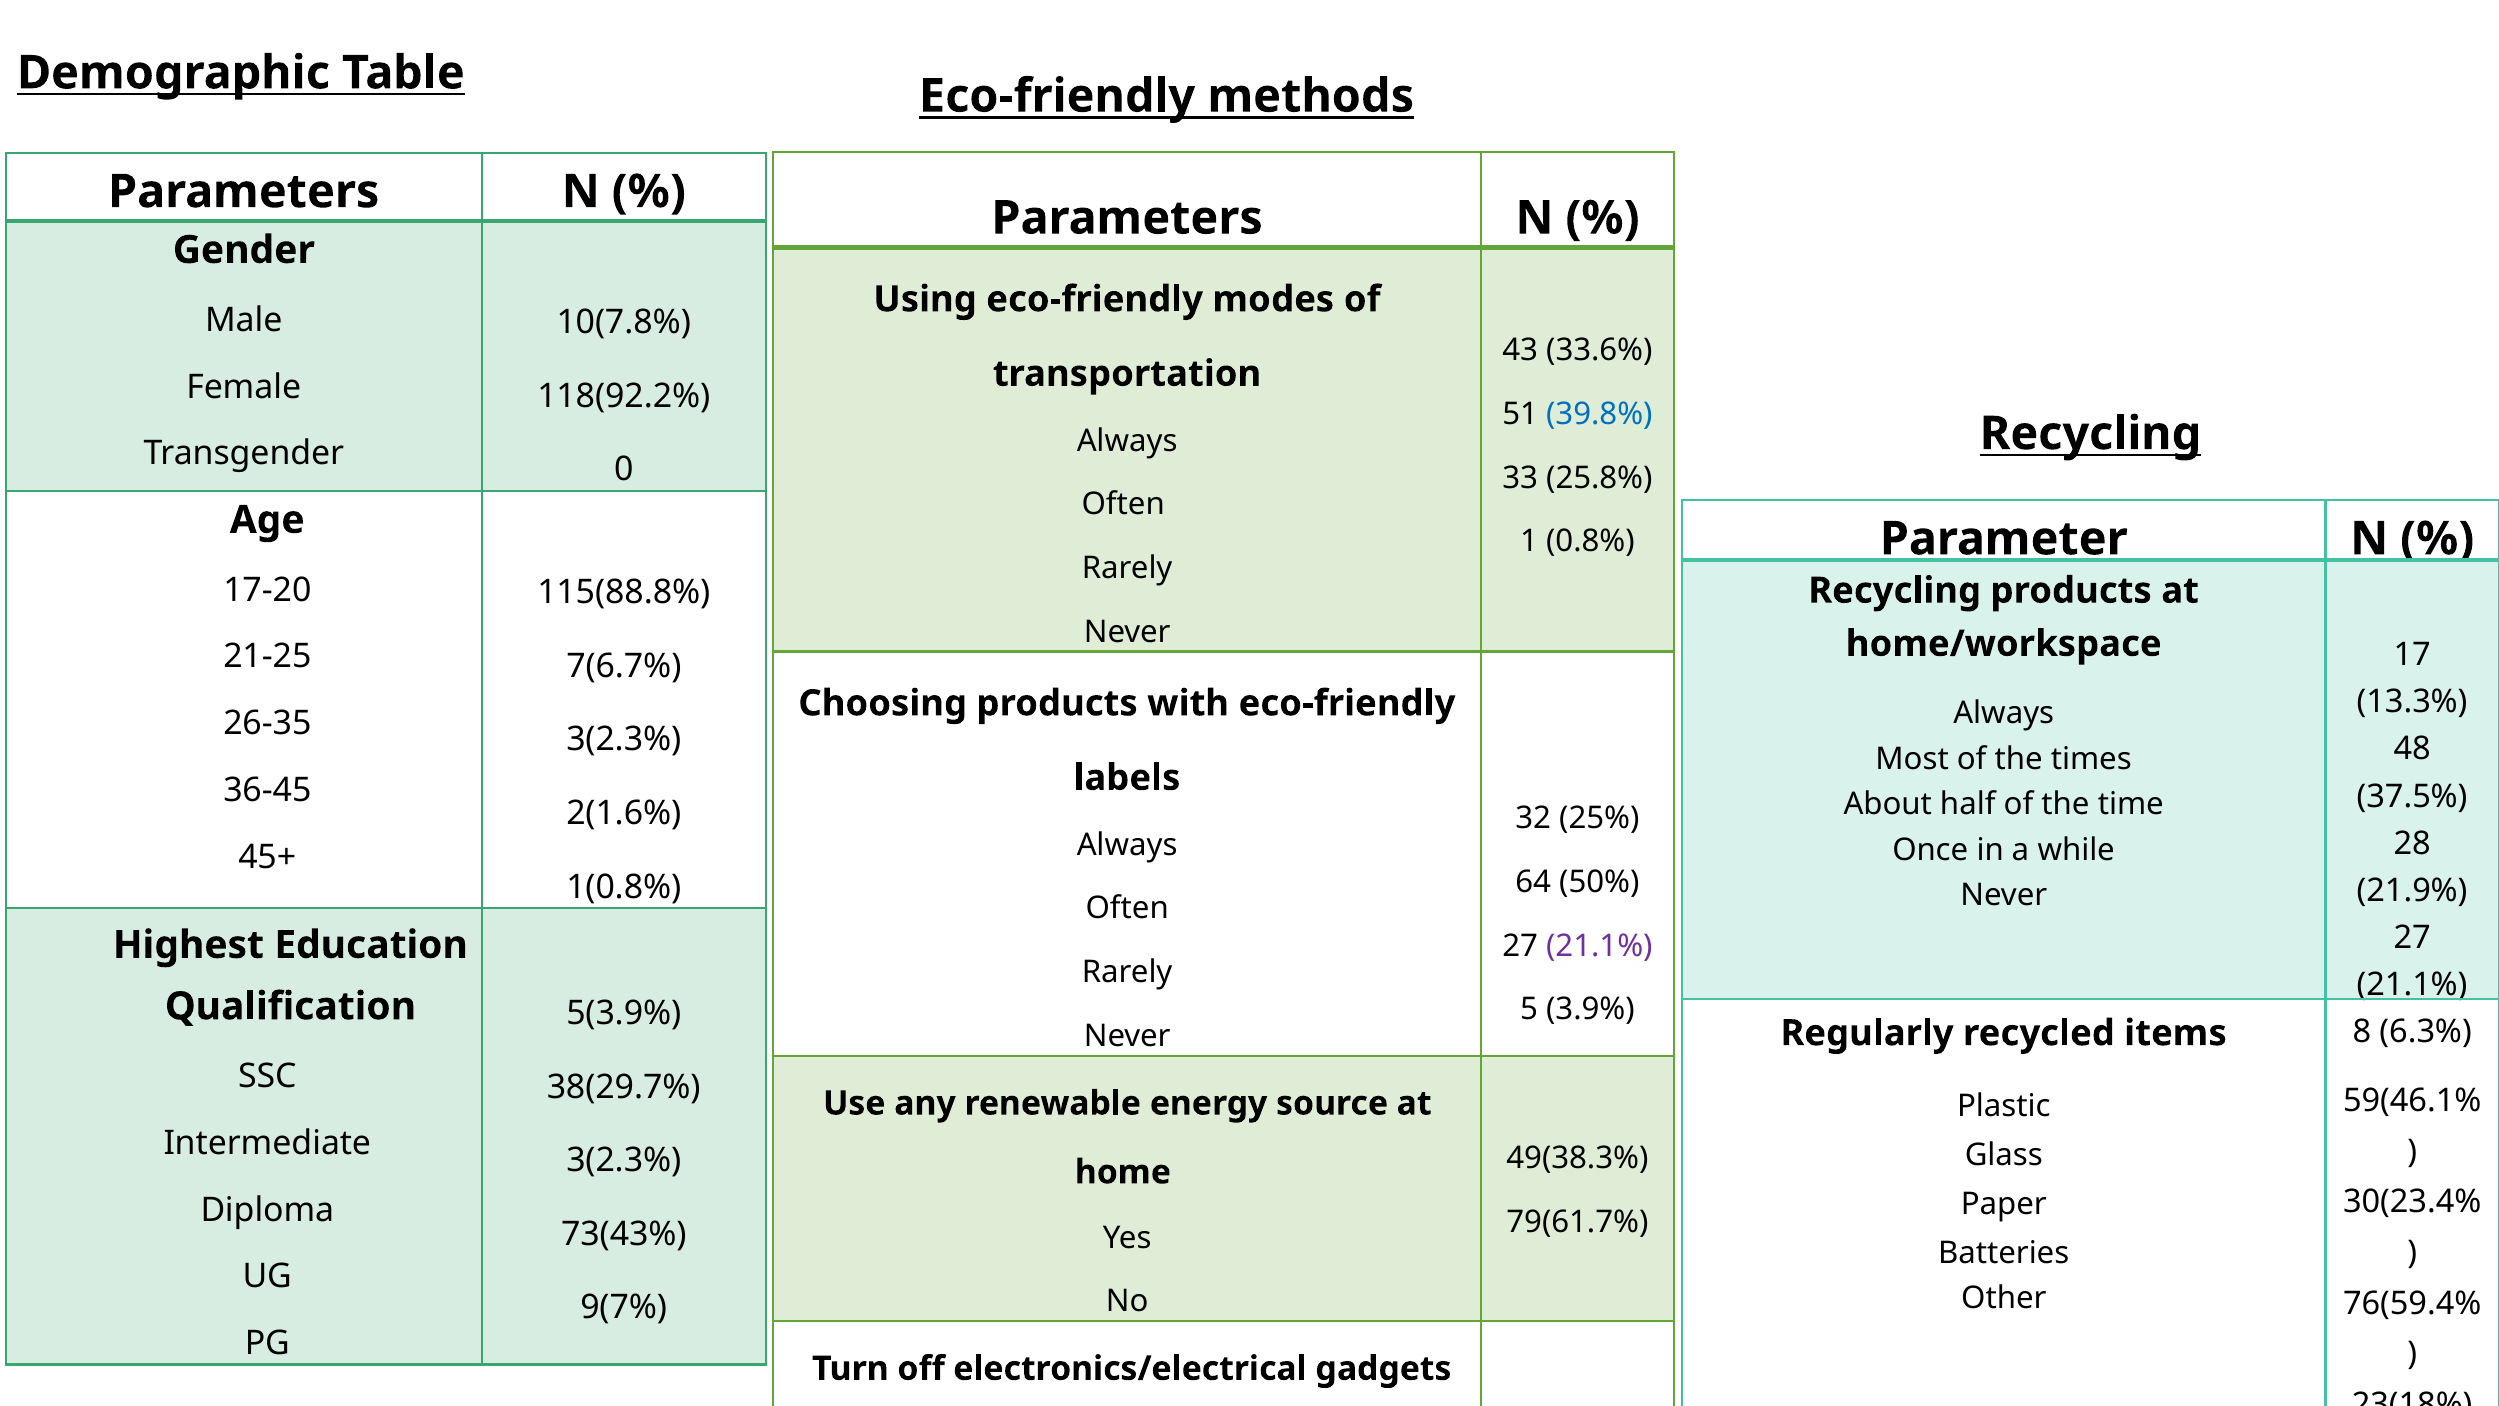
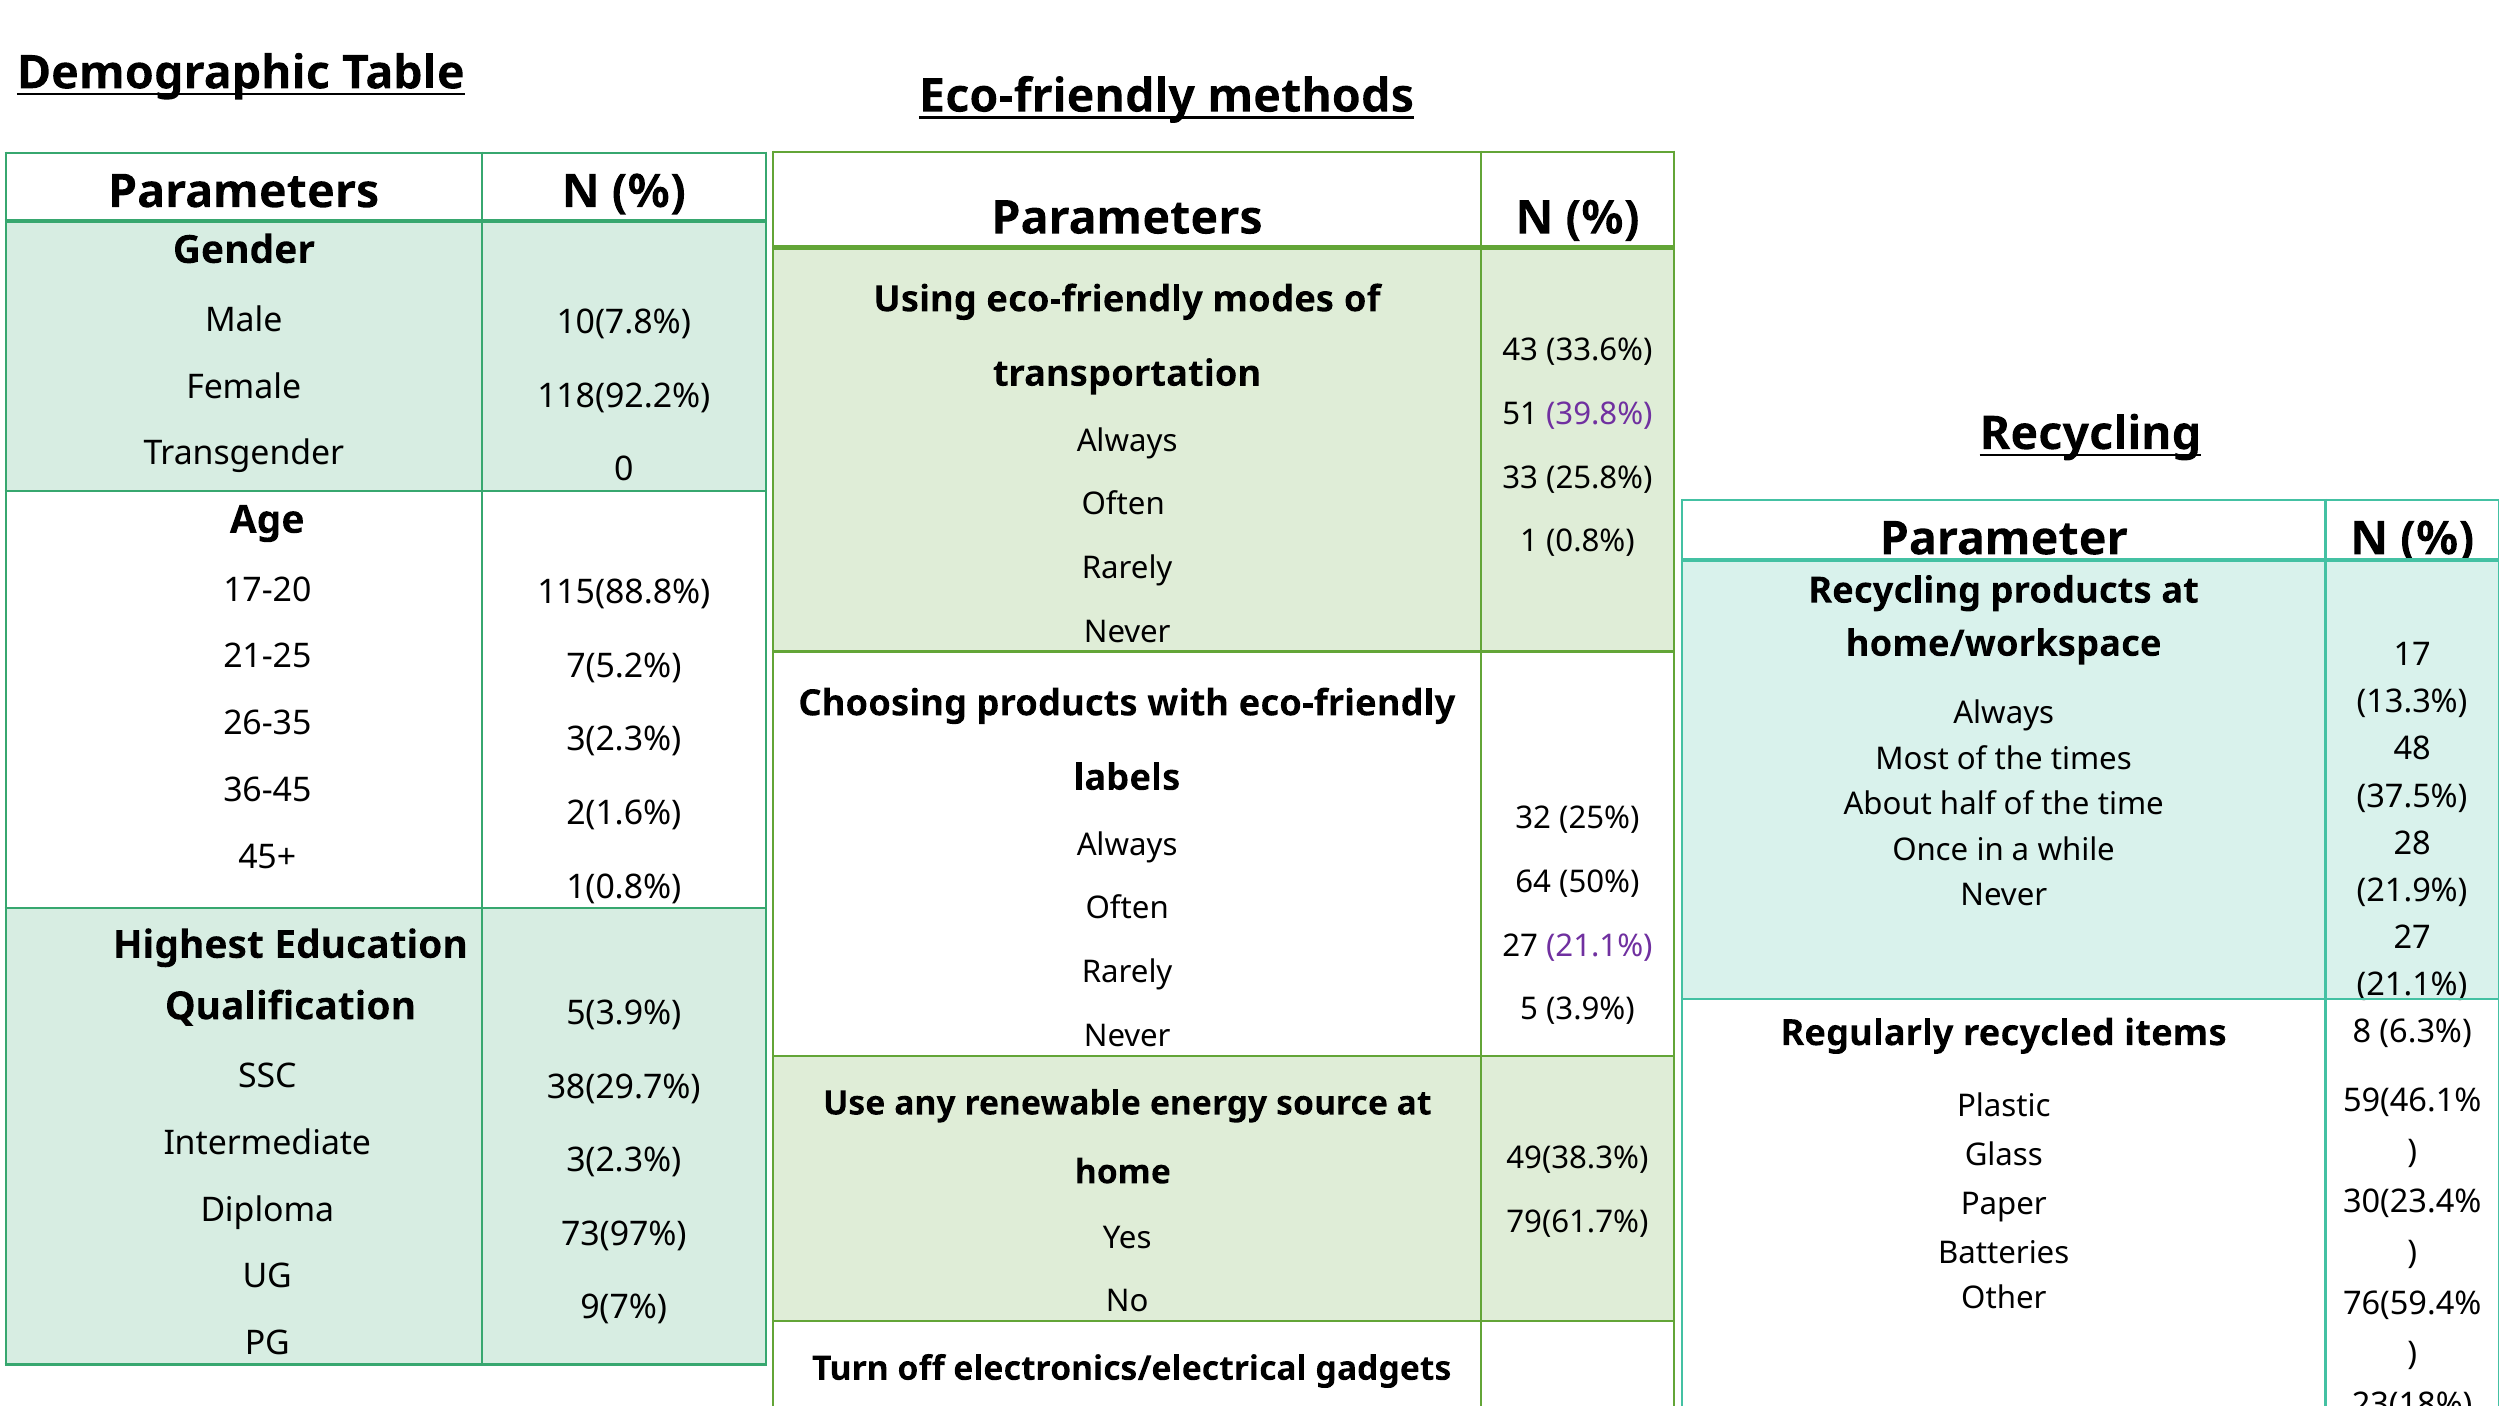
39.8% colour: blue -> purple
7(6.7%: 7(6.7% -> 7(5.2%
73(43%: 73(43% -> 73(97%
